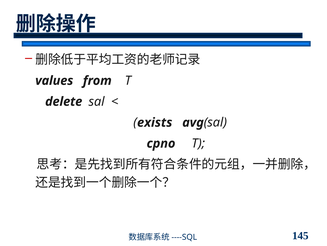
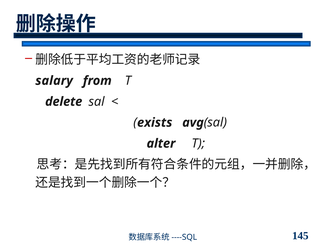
values: values -> salary
cpno: cpno -> alter
